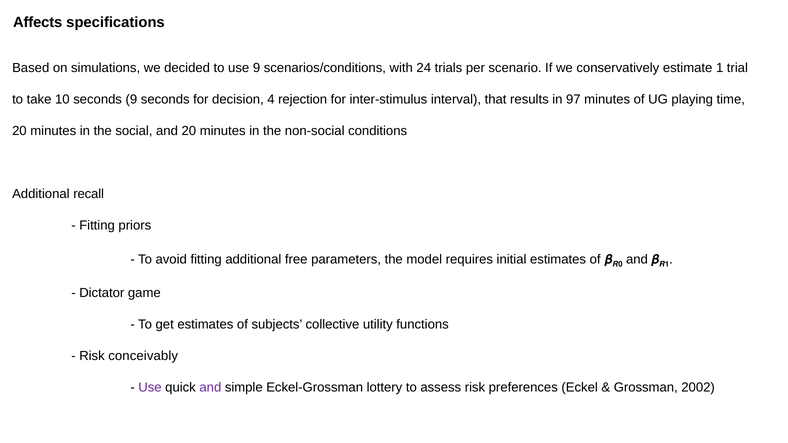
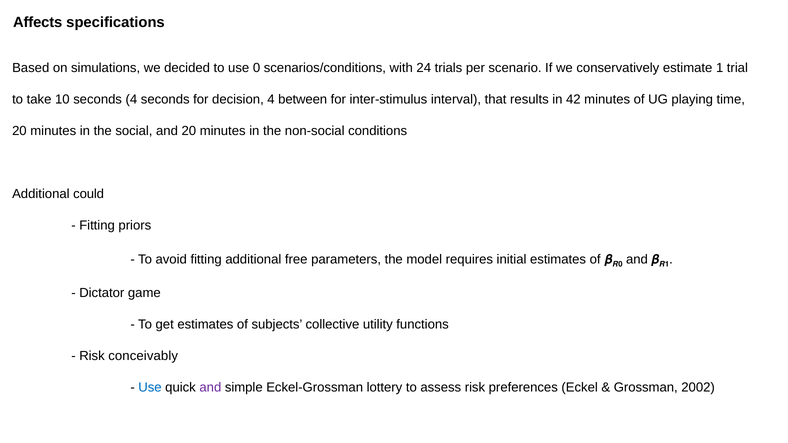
use 9: 9 -> 0
seconds 9: 9 -> 4
rejection: rejection -> between
97: 97 -> 42
recall: recall -> could
Use at (150, 388) colour: purple -> blue
